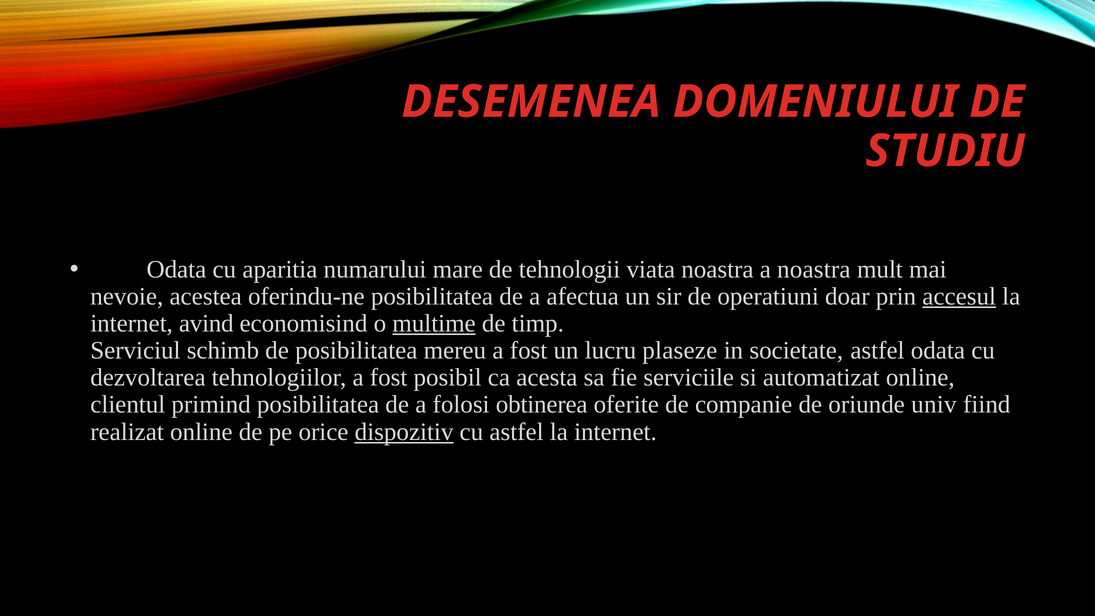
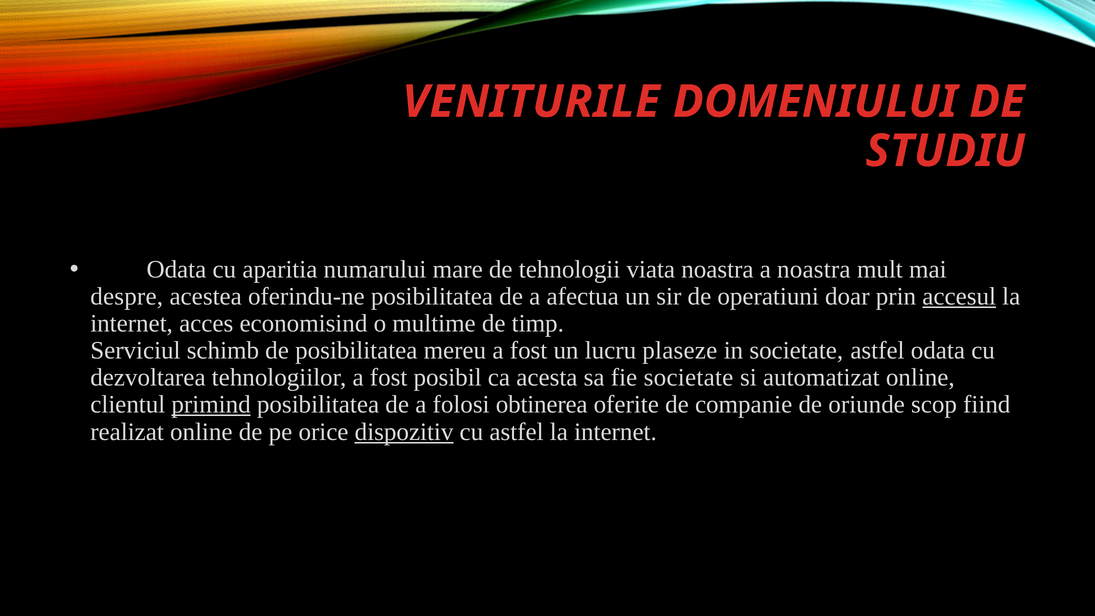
DESEMENEA: DESEMENEA -> VENITURILE
nevoie: nevoie -> despre
avind: avind -> acces
multime underline: present -> none
fie serviciile: serviciile -> societate
primind underline: none -> present
univ: univ -> scop
